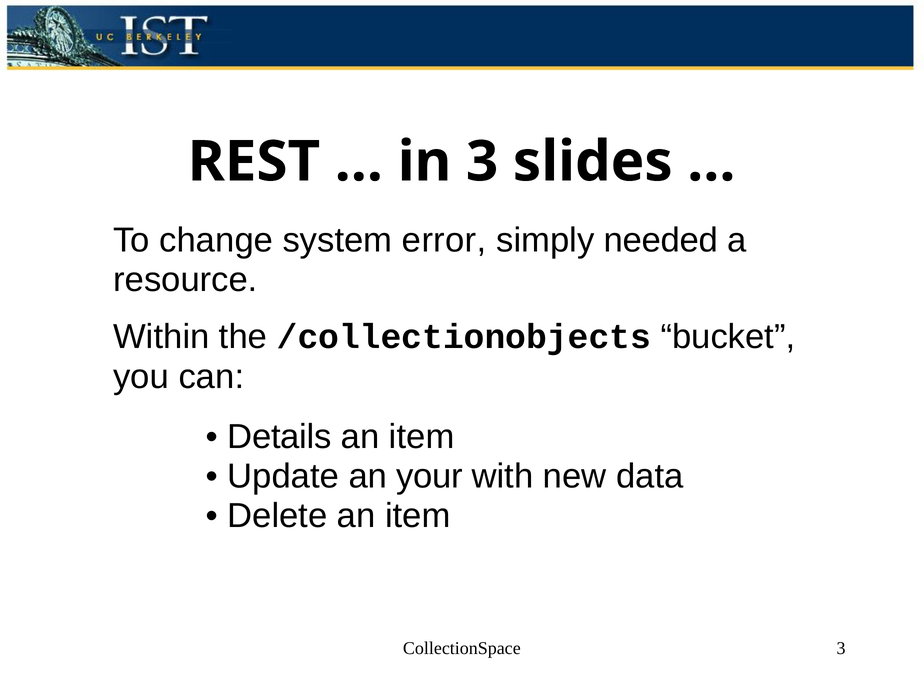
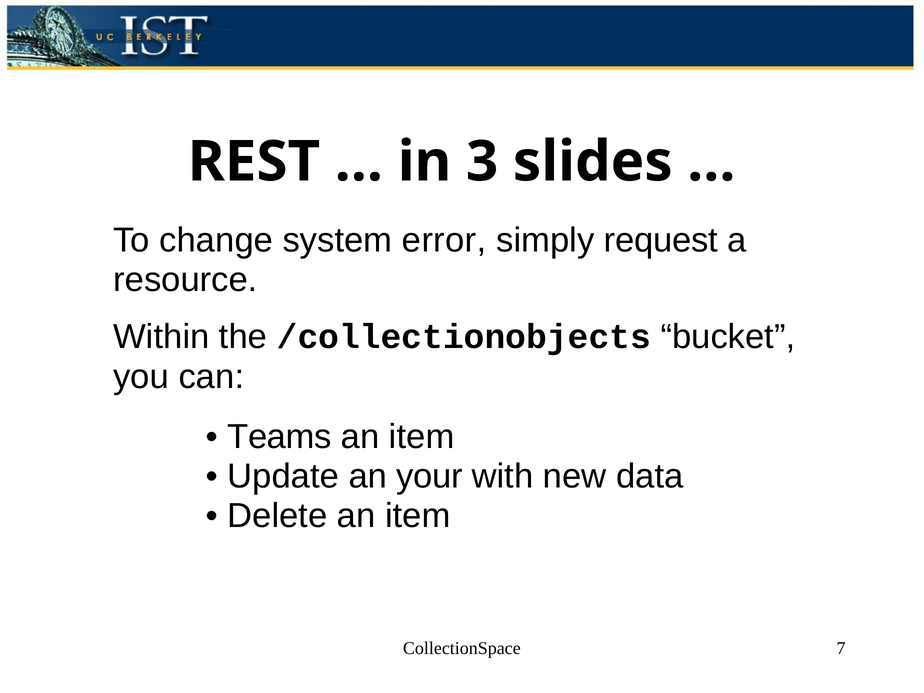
needed: needed -> request
Details: Details -> Teams
CollectionSpace 3: 3 -> 7
